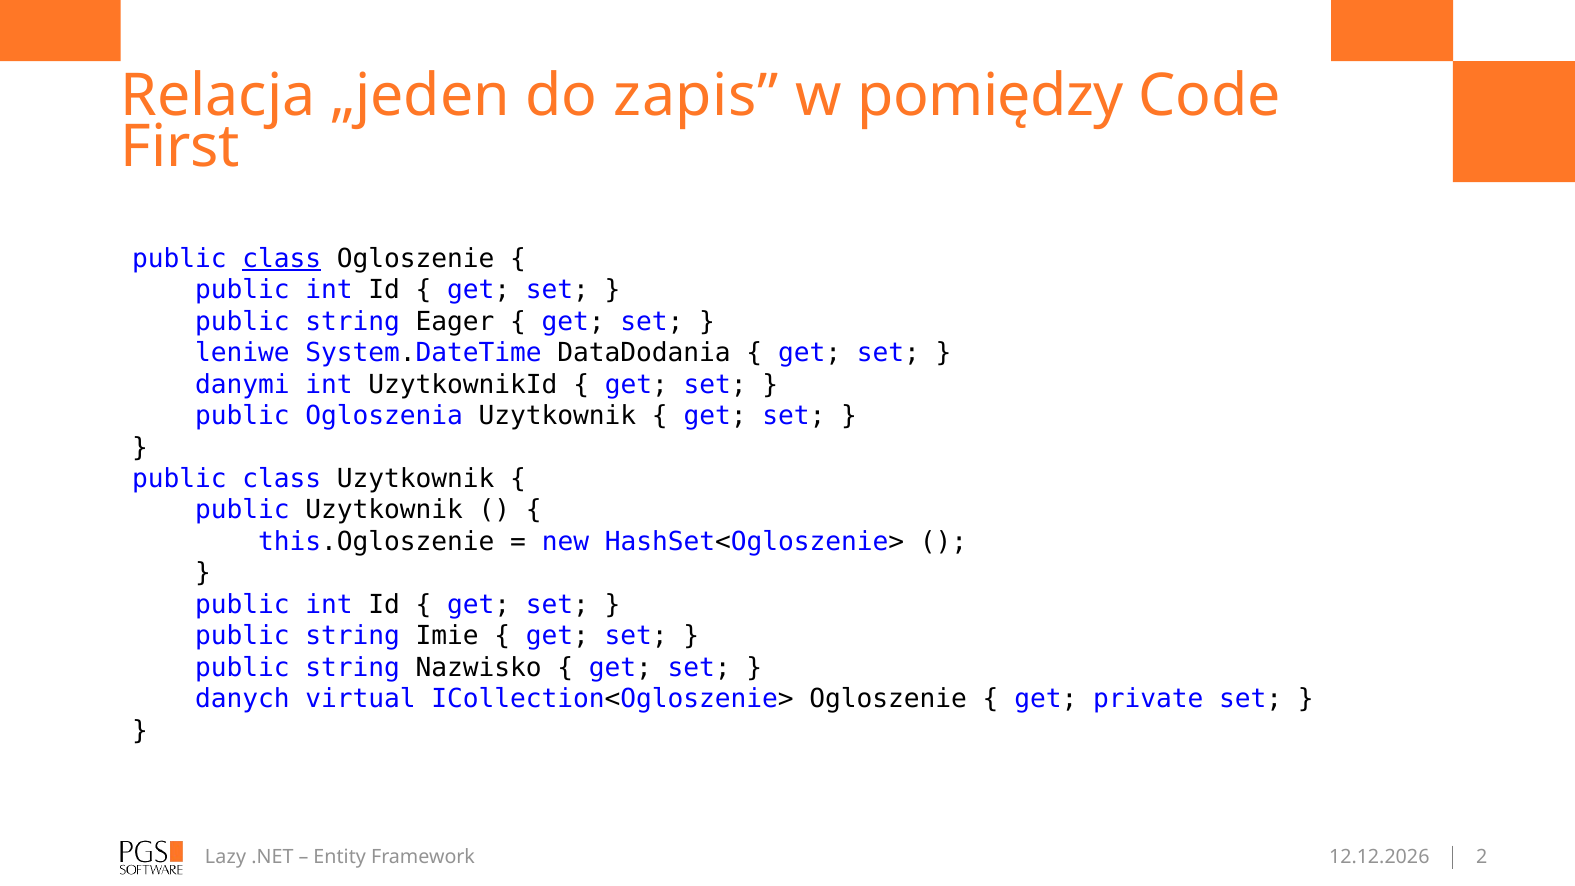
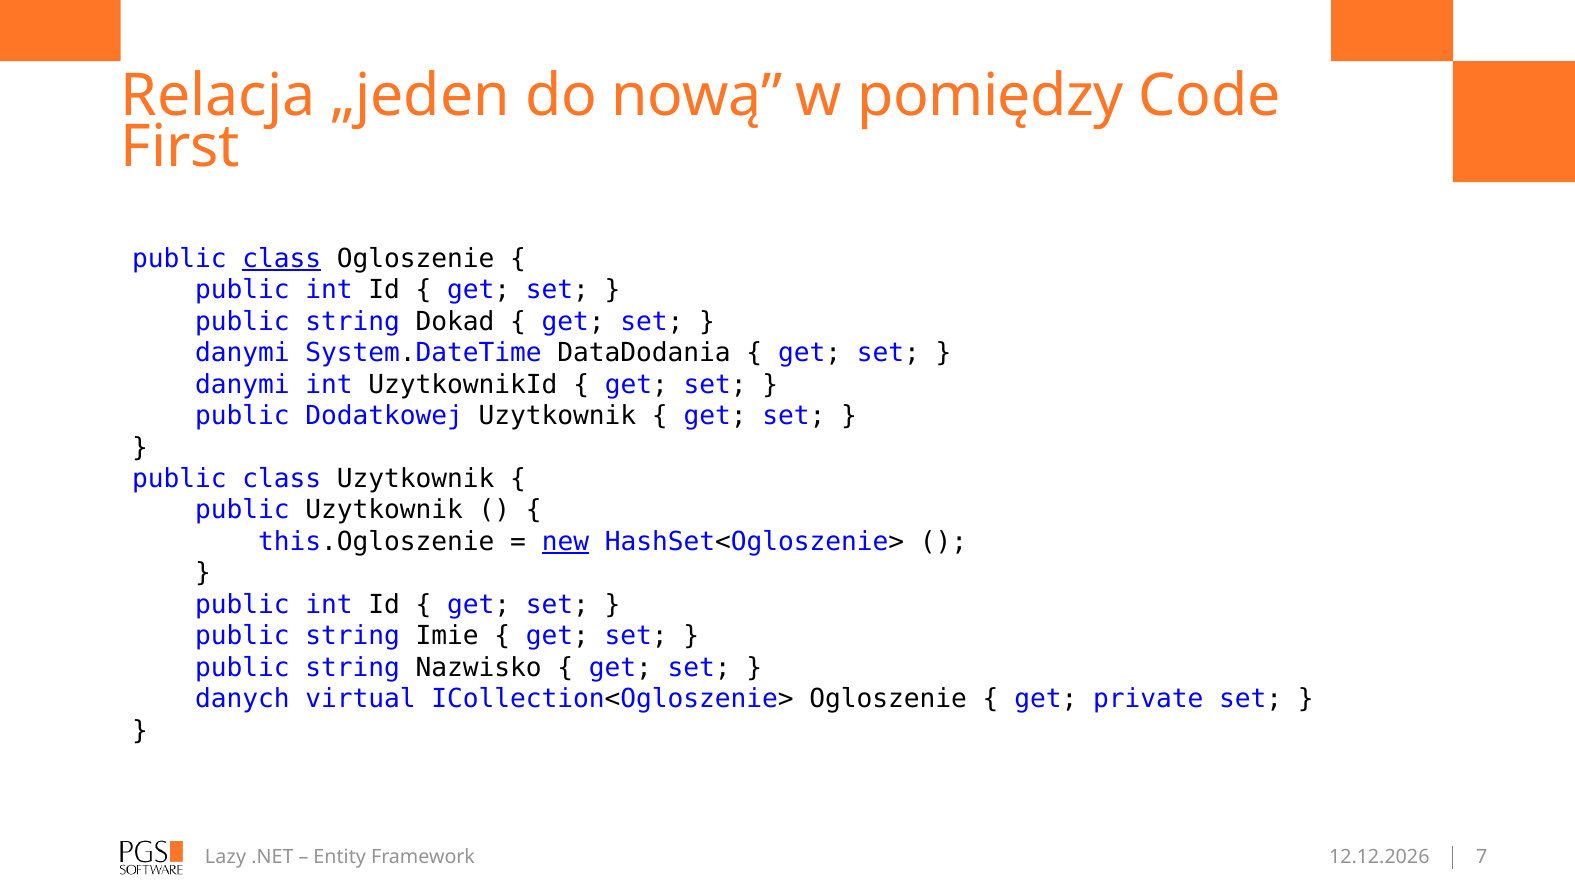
zapis: zapis -> nową
Eager: Eager -> Dokad
leniwe at (242, 353): leniwe -> danymi
Ogloszenia: Ogloszenia -> Dodatkowej
new underline: none -> present
2: 2 -> 7
